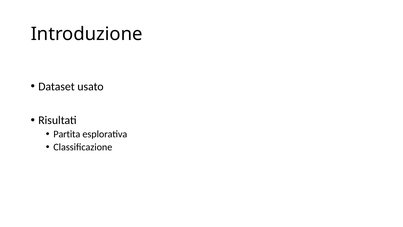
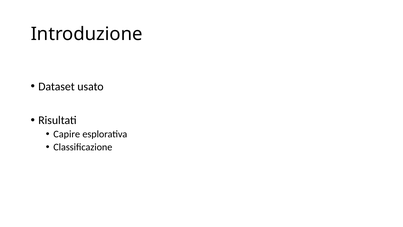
Partita: Partita -> Capire
